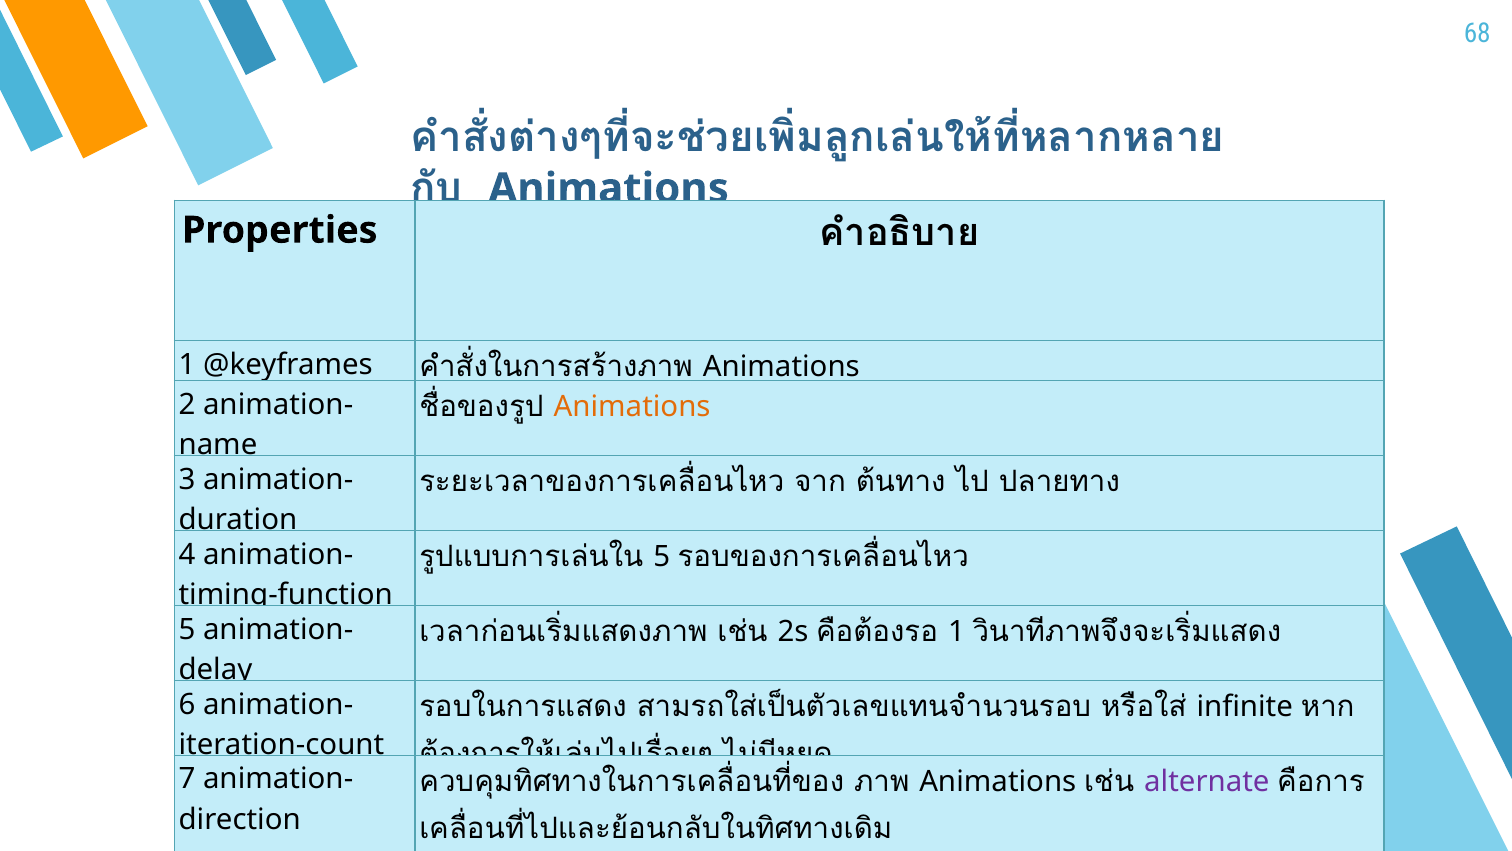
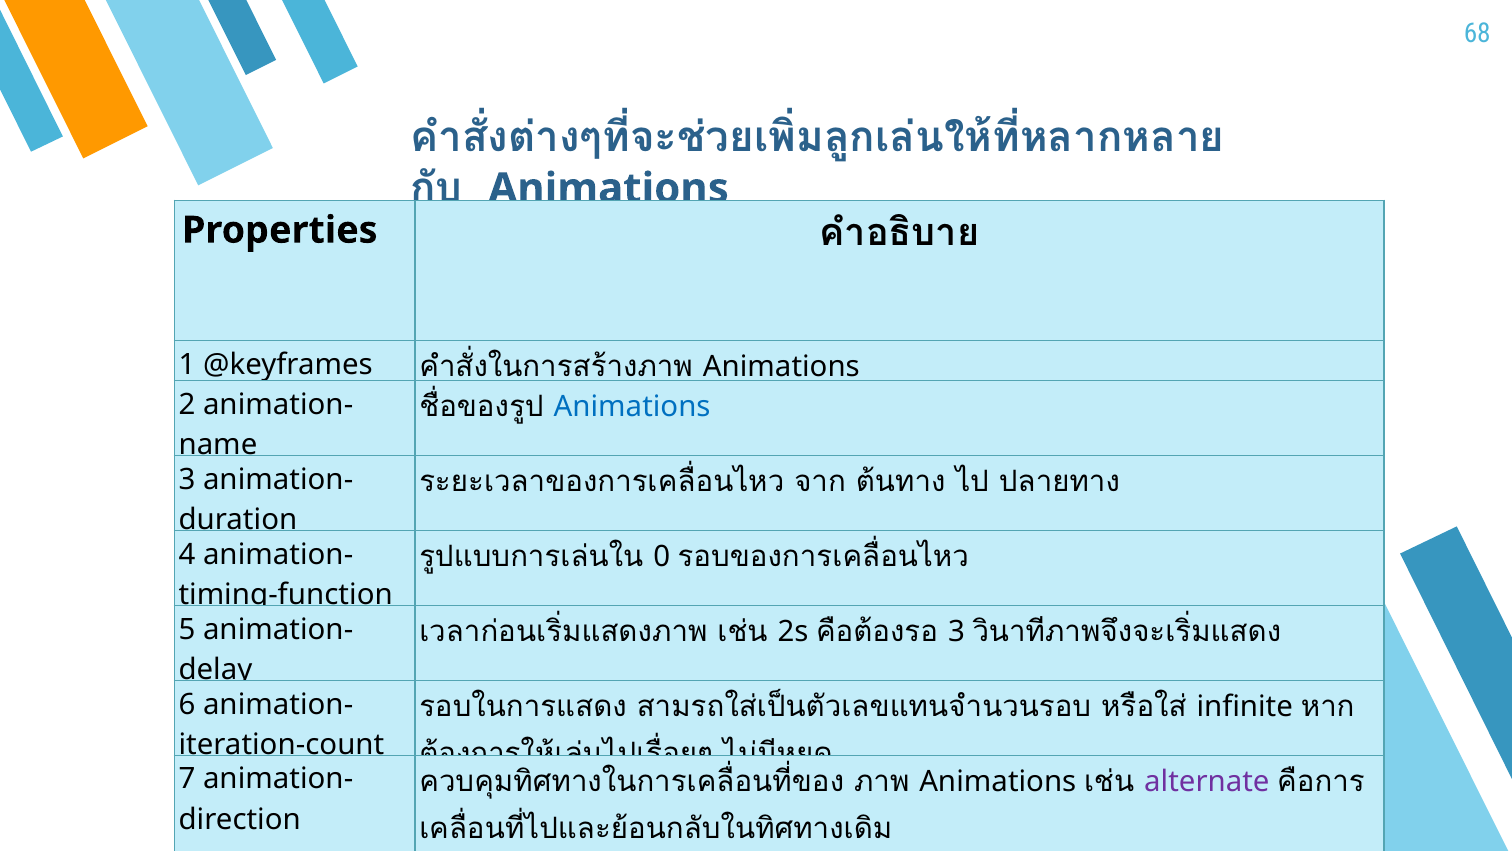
Animations at (632, 406) colour: orange -> blue
5 at (662, 556): 5 -> 0
1 at (956, 631): 1 -> 3
